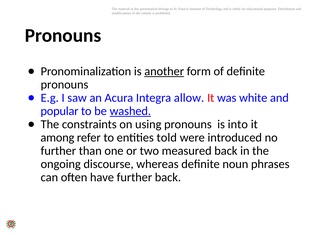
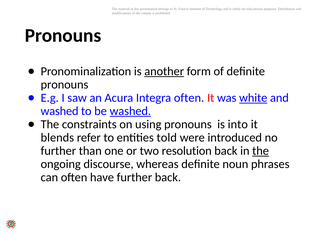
Integra allow: allow -> often
white underline: none -> present
popular at (60, 111): popular -> washed
among: among -> blends
measured: measured -> resolution
the at (261, 151) underline: none -> present
